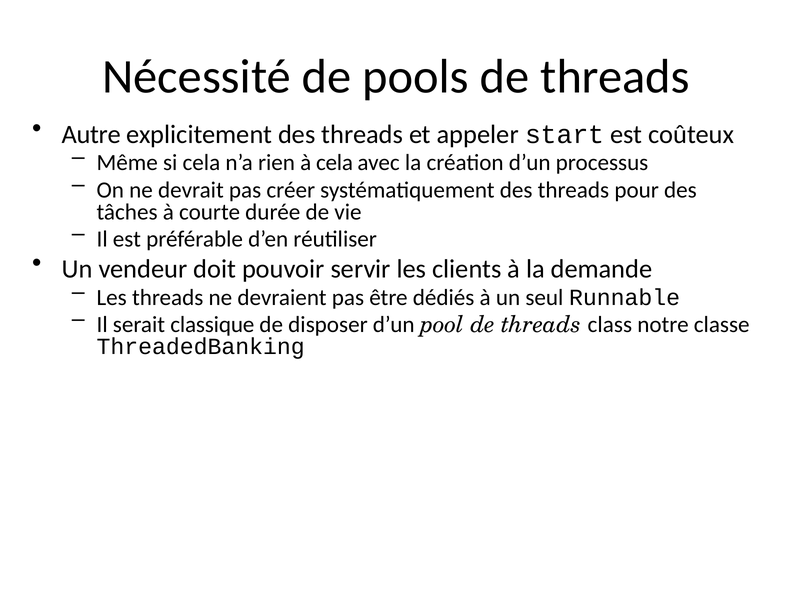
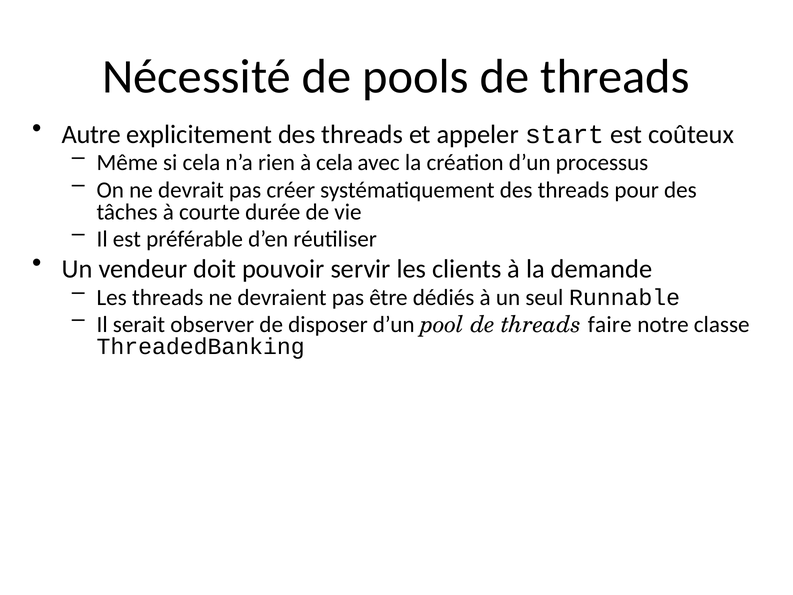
classique: classique -> observer
class: class -> faire
